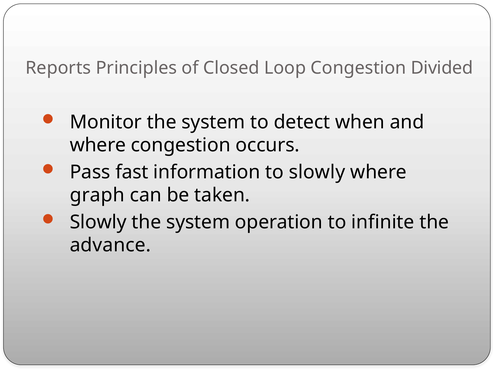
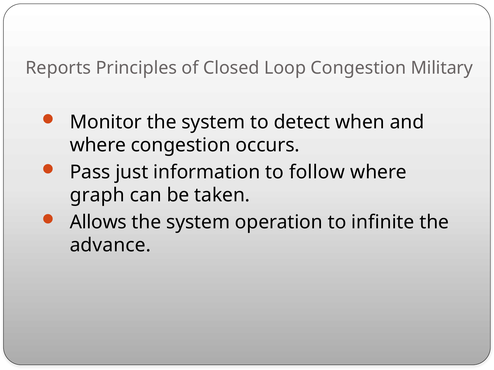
Divided: Divided -> Military
fast: fast -> just
to slowly: slowly -> follow
Slowly at (98, 223): Slowly -> Allows
